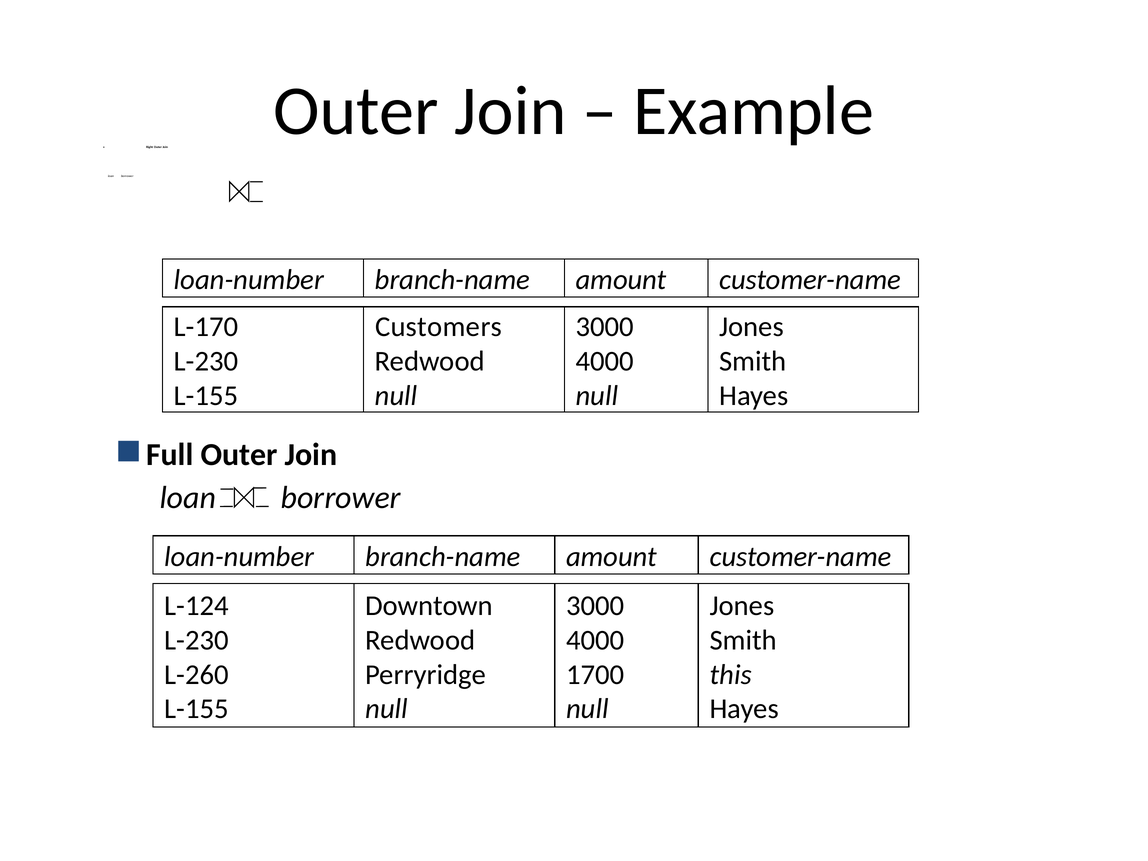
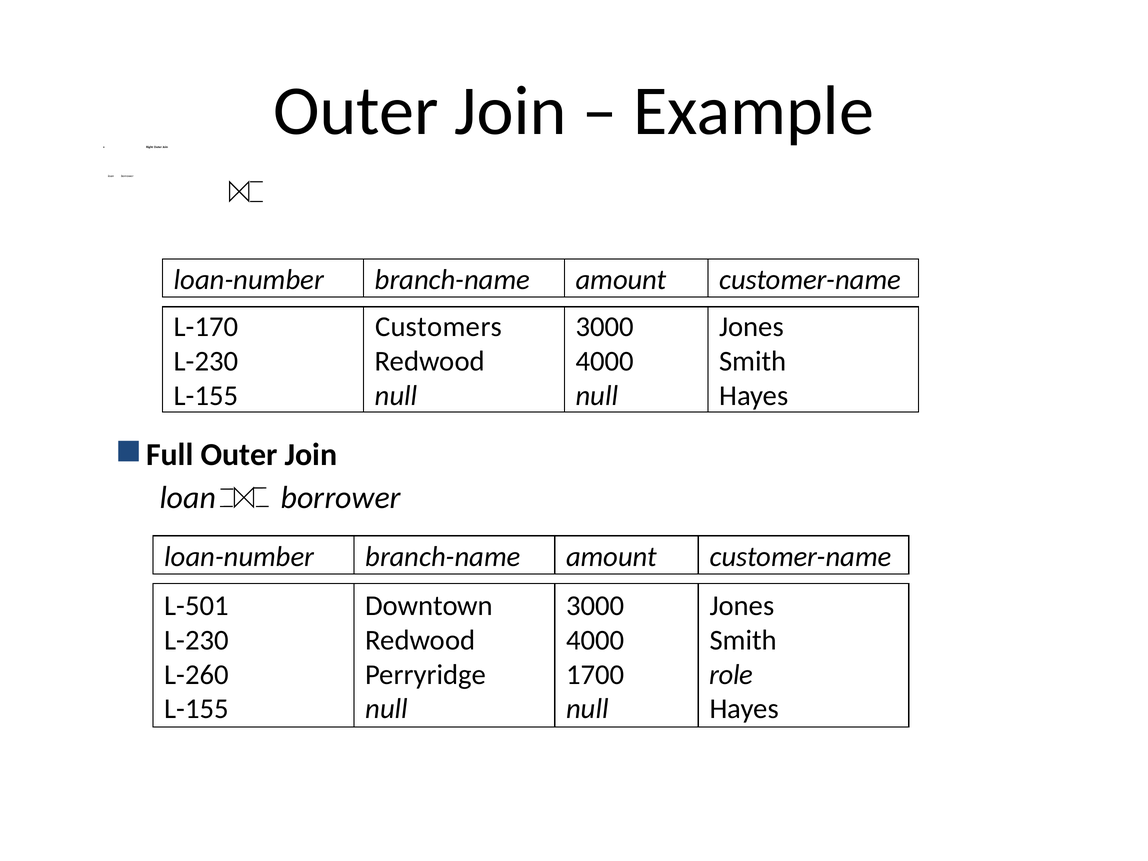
L-124: L-124 -> L-501
this: this -> role
